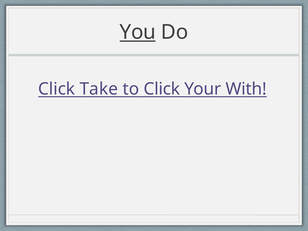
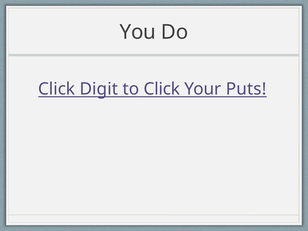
You underline: present -> none
Take: Take -> Digit
With: With -> Puts
